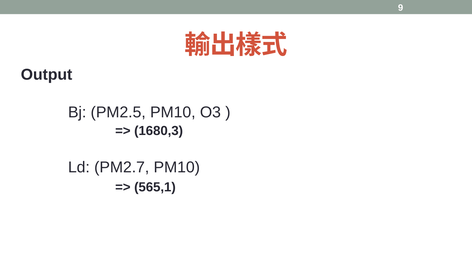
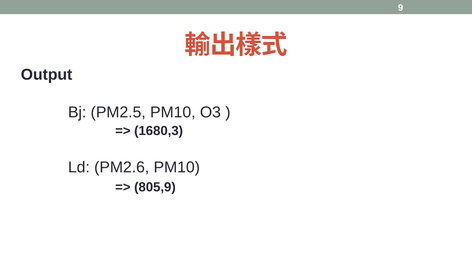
PM2.7: PM2.7 -> PM2.6
565,1: 565,1 -> 805,9
